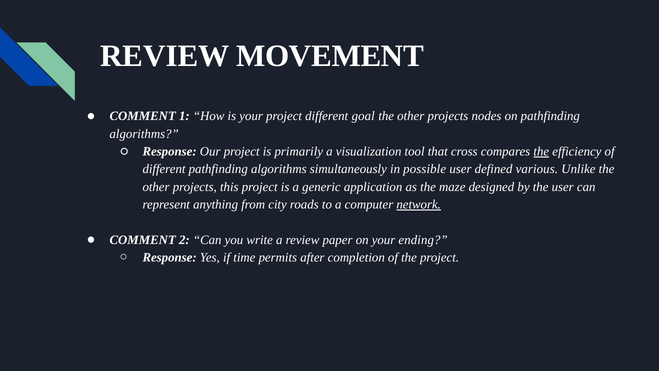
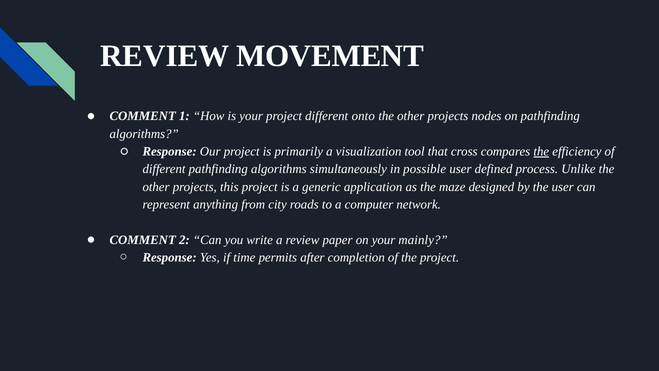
goal: goal -> onto
various: various -> process
network underline: present -> none
ending: ending -> mainly
